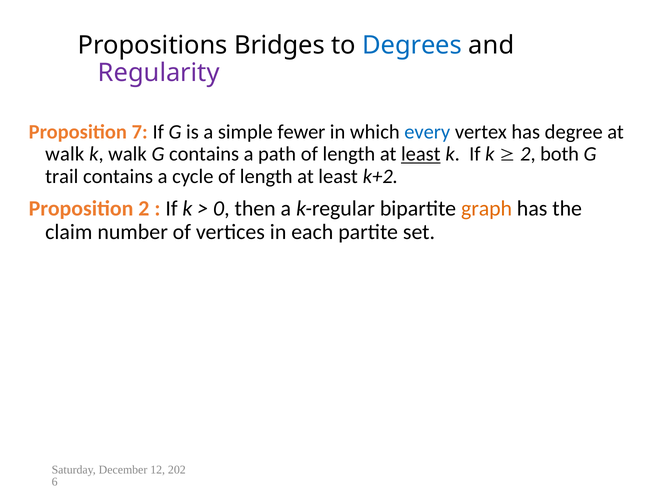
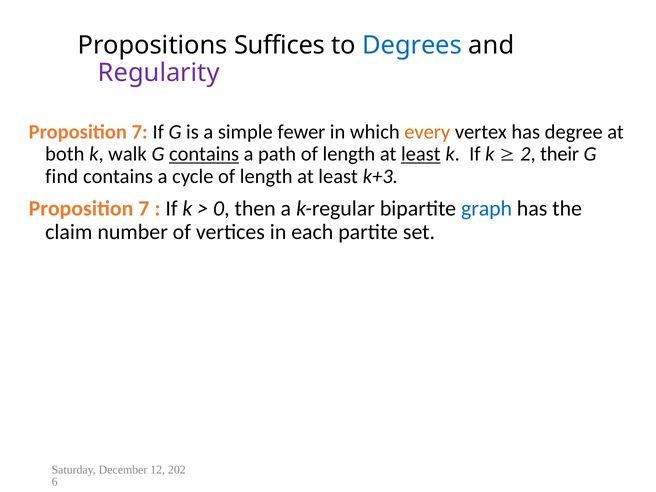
Bridges: Bridges -> Suffices
every colour: blue -> orange
walk at (65, 154): walk -> both
contains at (204, 154) underline: none -> present
both: both -> their
trail: trail -> find
k+2: k+2 -> k+3
2 at (144, 208): 2 -> 7
graph colour: orange -> blue
